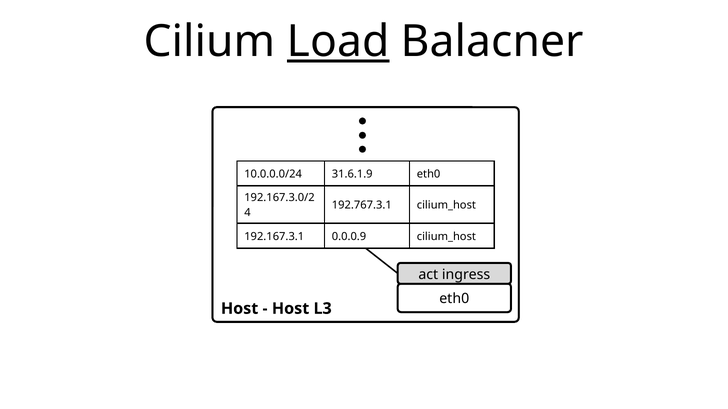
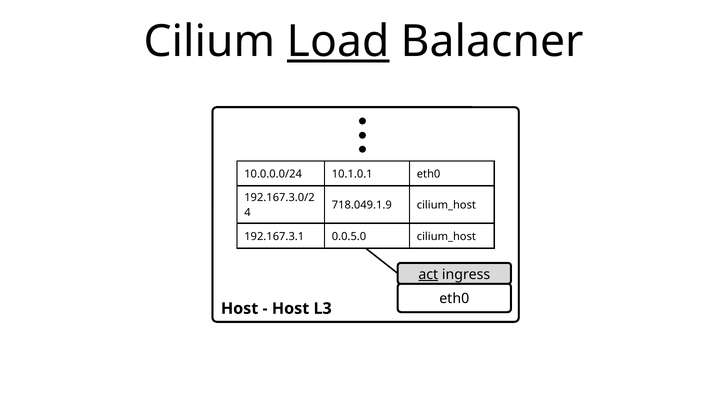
31.6.1.9: 31.6.1.9 -> 10.1.0.1
192.767.3.1: 192.767.3.1 -> 718.049.1.9
0.0.0.9: 0.0.0.9 -> 0.0.5.0
act underline: none -> present
